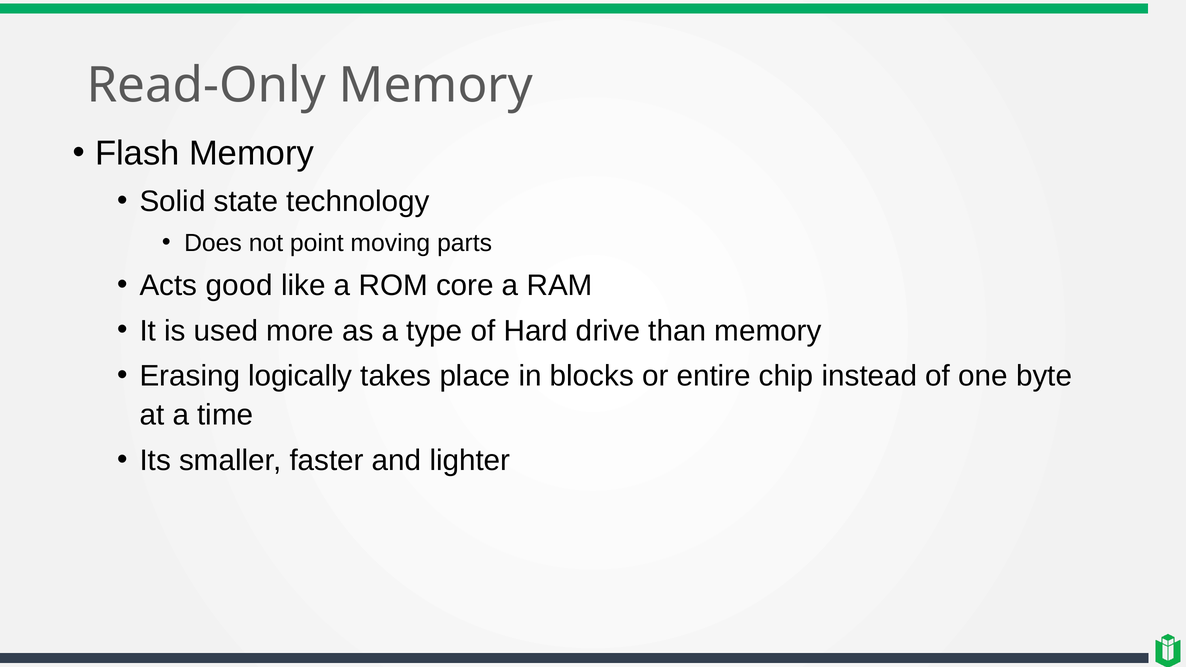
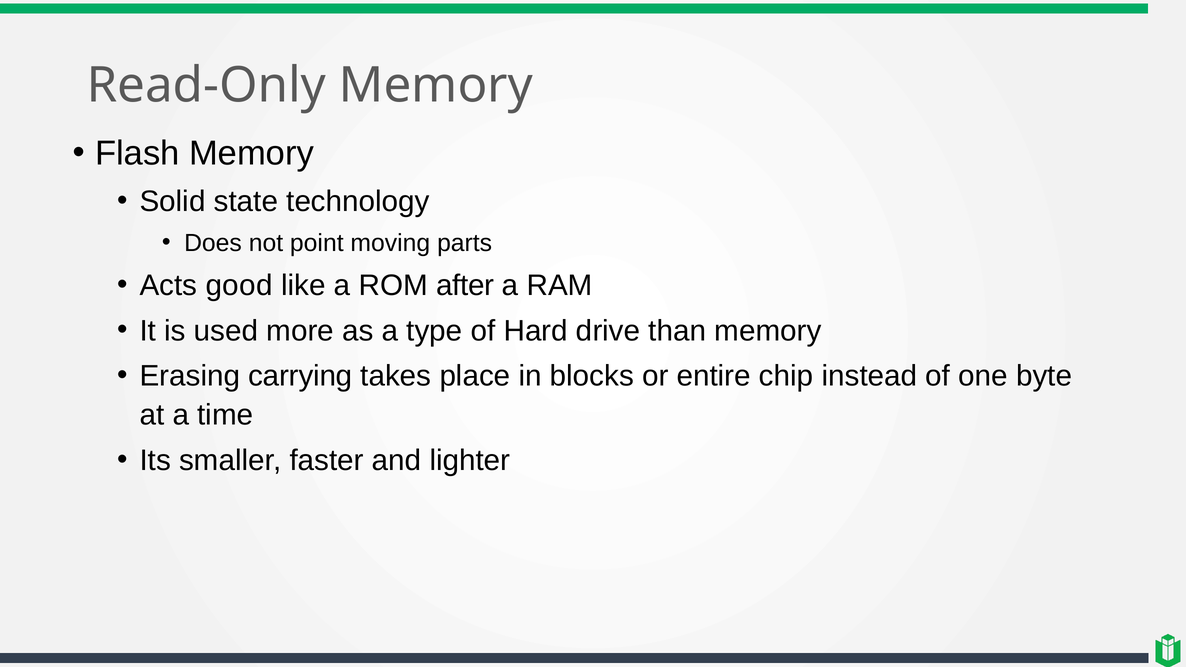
core: core -> after
logically: logically -> carrying
